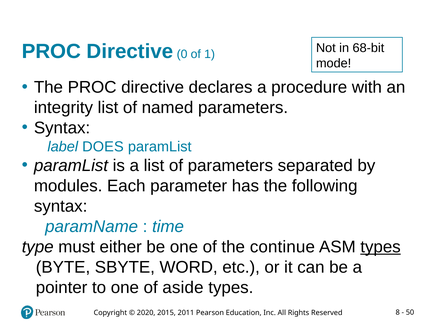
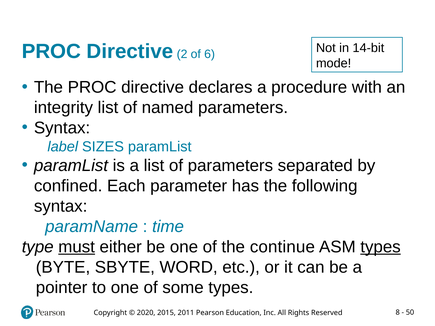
0: 0 -> 2
1: 1 -> 6
68-bit: 68-bit -> 14-bit
DOES: DOES -> SIZES
modules: modules -> confined
must underline: none -> present
aside: aside -> some
